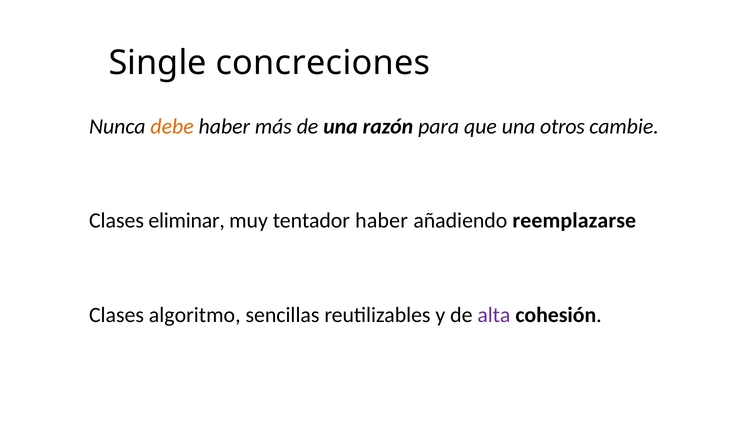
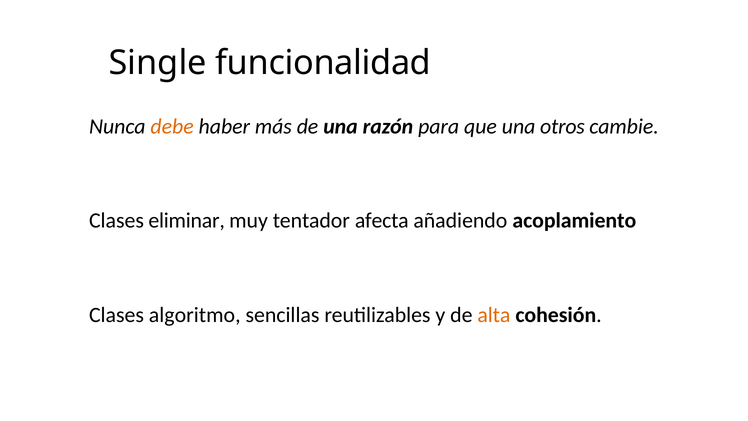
concreciones: concreciones -> funcionalidad
tentador haber: haber -> afecta
reemplazarse: reemplazarse -> acoplamiento
alta colour: purple -> orange
